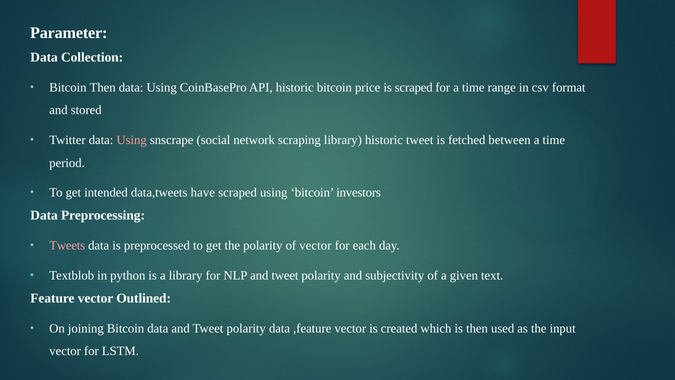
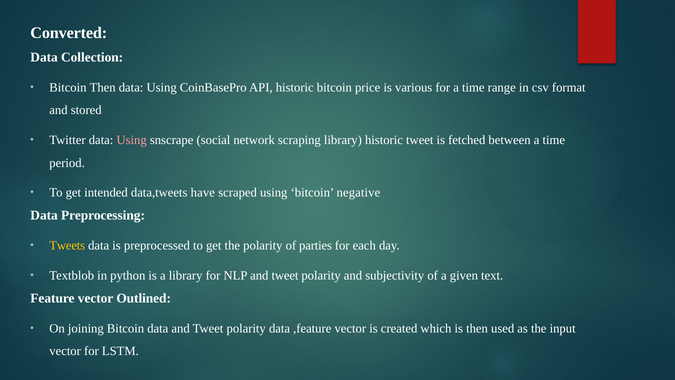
Parameter: Parameter -> Converted
is scraped: scraped -> various
investors: investors -> negative
Tweets colour: pink -> yellow
of vector: vector -> parties
